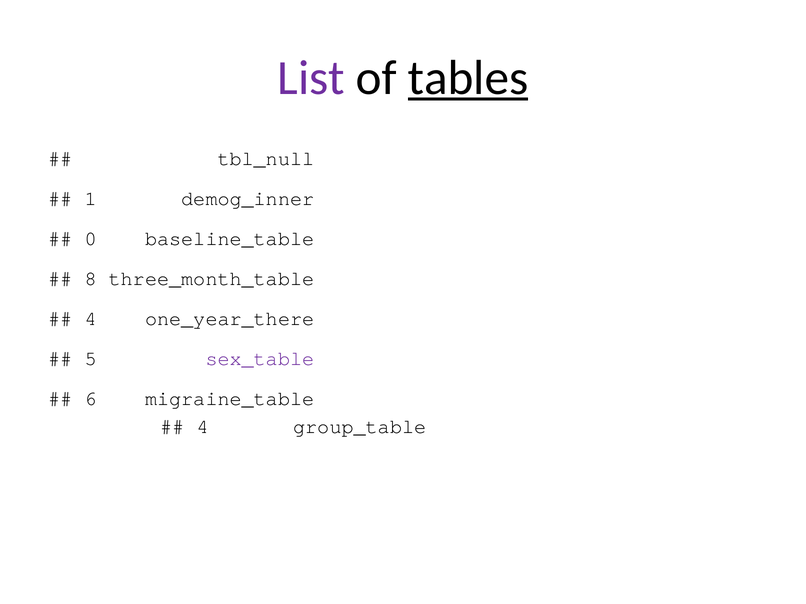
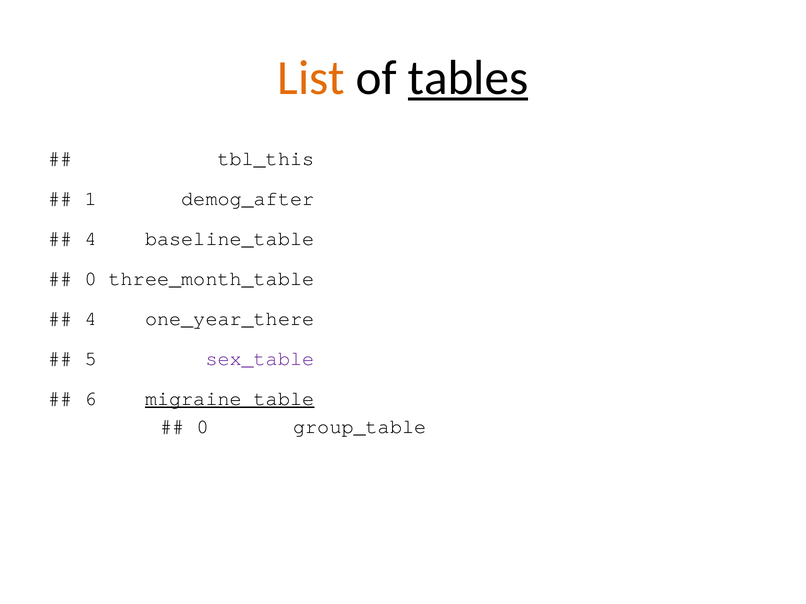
List colour: purple -> orange
tbl_null: tbl_null -> tbl_this
demog_inner: demog_inner -> demog_after
0 at (91, 239): 0 -> 4
8 at (91, 279): 8 -> 0
migraine_table underline: none -> present
4 at (203, 427): 4 -> 0
